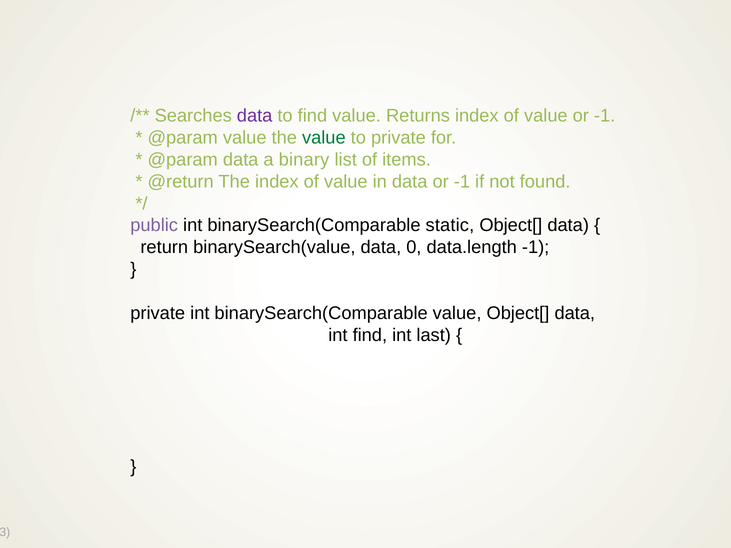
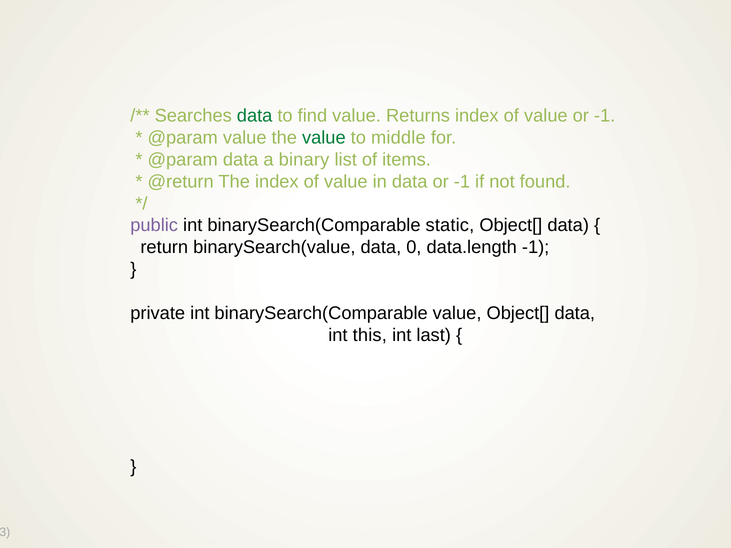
data at (255, 116) colour: purple -> green
to private: private -> middle
int find: find -> this
